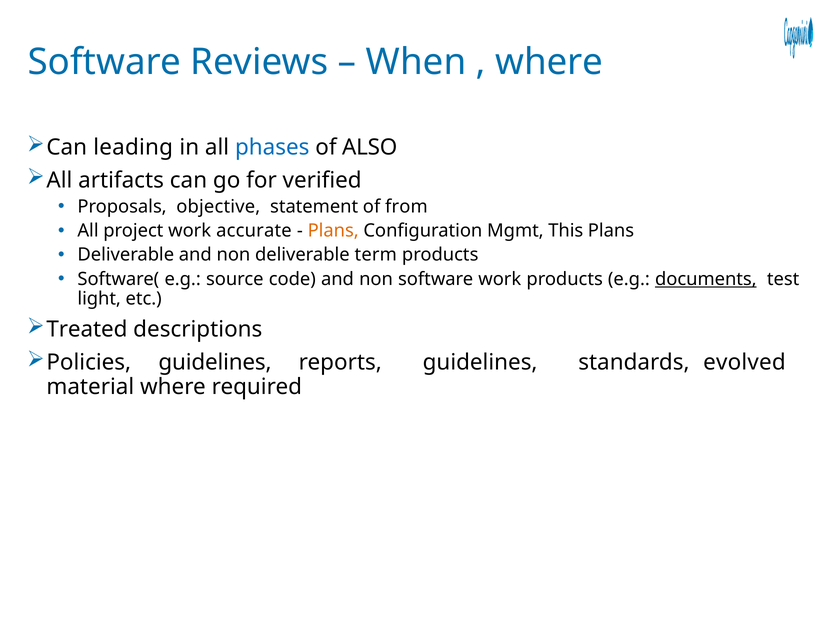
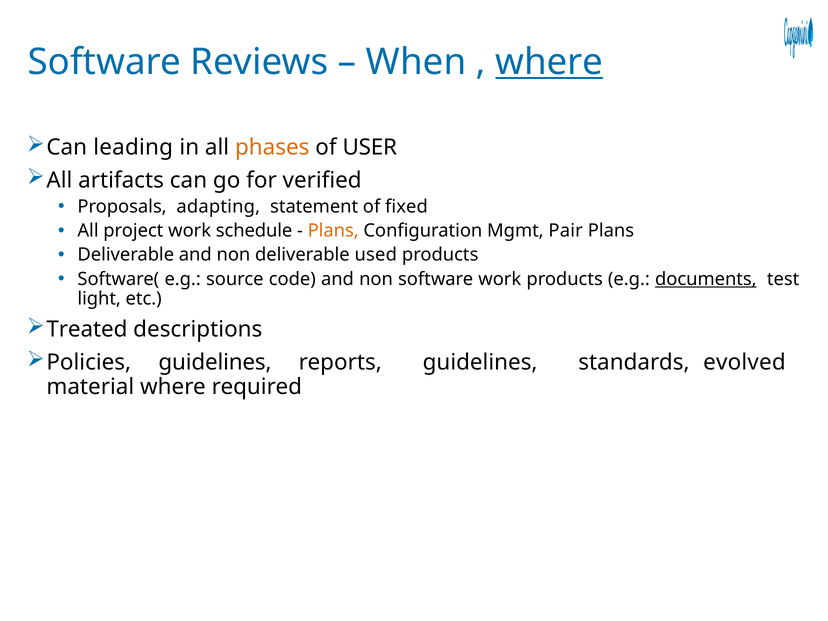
where at (549, 62) underline: none -> present
phases colour: blue -> orange
ALSO: ALSO -> USER
objective: objective -> adapting
from: from -> fixed
accurate: accurate -> schedule
This: This -> Pair
term: term -> used
